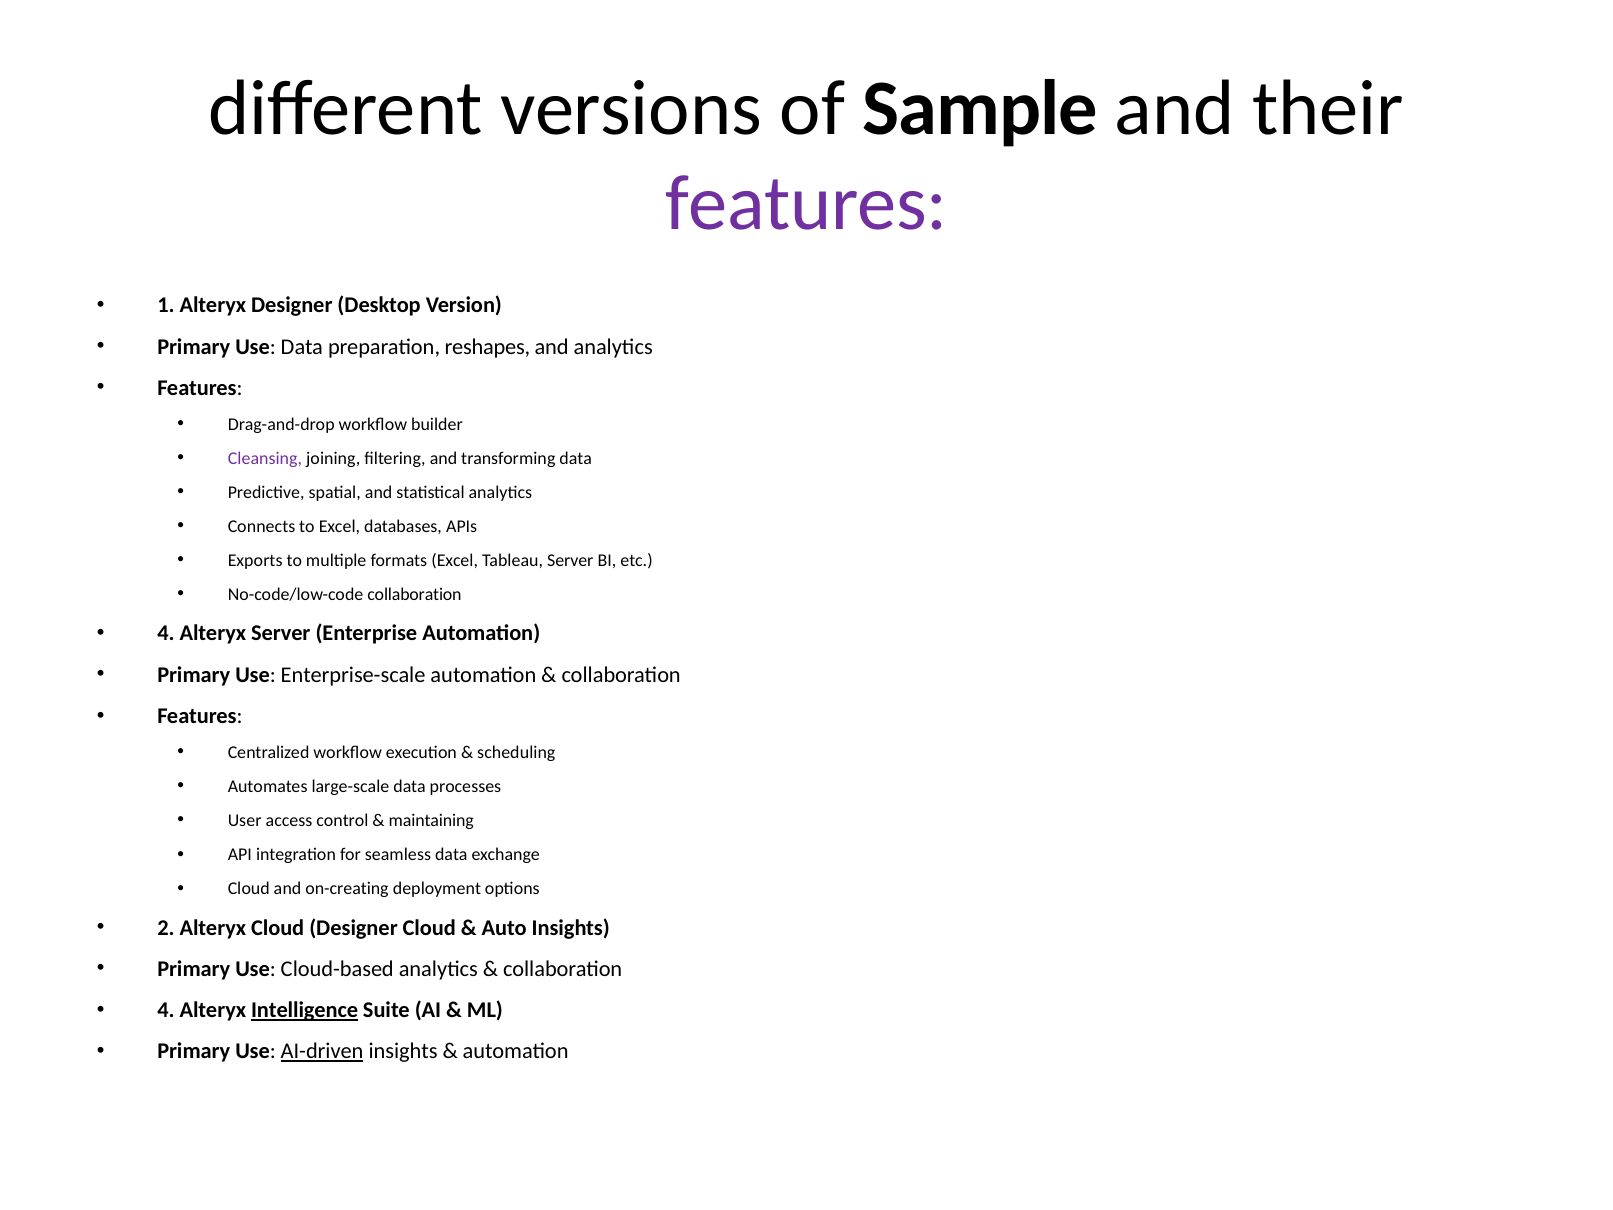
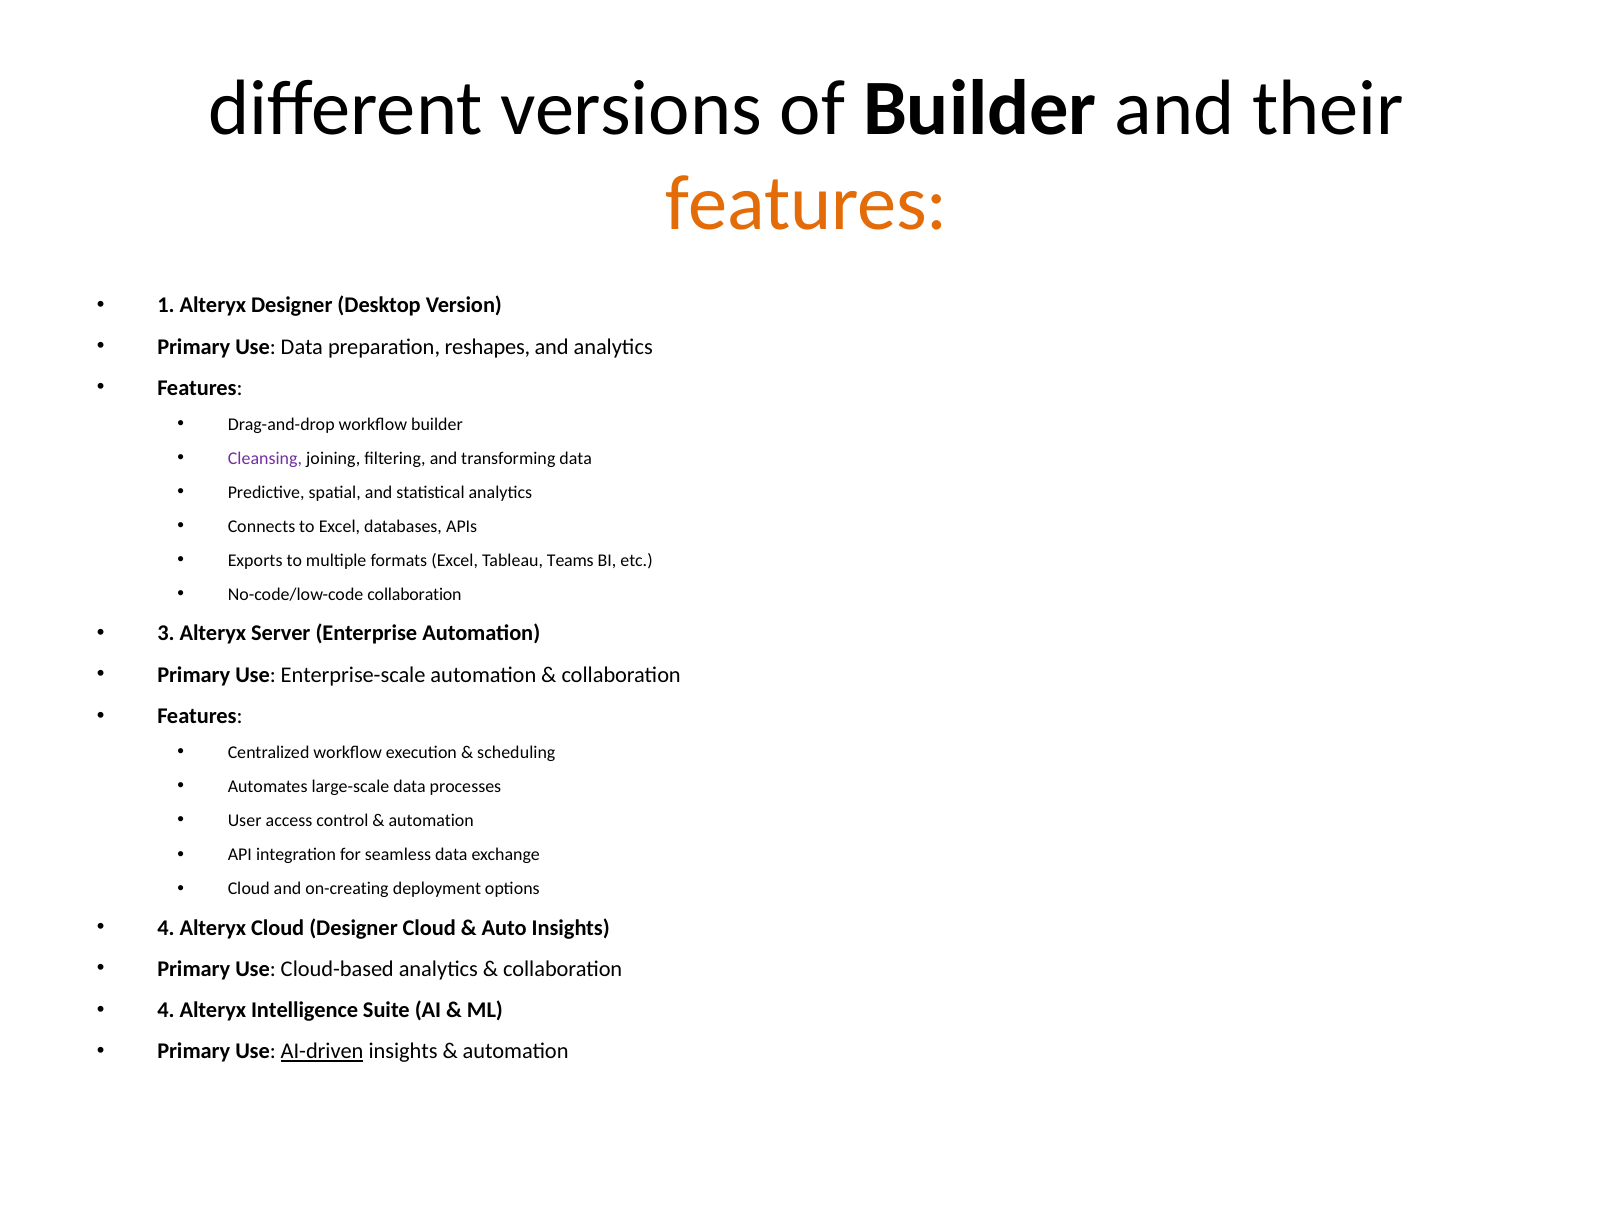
of Sample: Sample -> Builder
features at (806, 203) colour: purple -> orange
Tableau Server: Server -> Teams
4 at (166, 633): 4 -> 3
maintaining at (431, 821): maintaining -> automation
2 at (166, 927): 2 -> 4
Intelligence underline: present -> none
